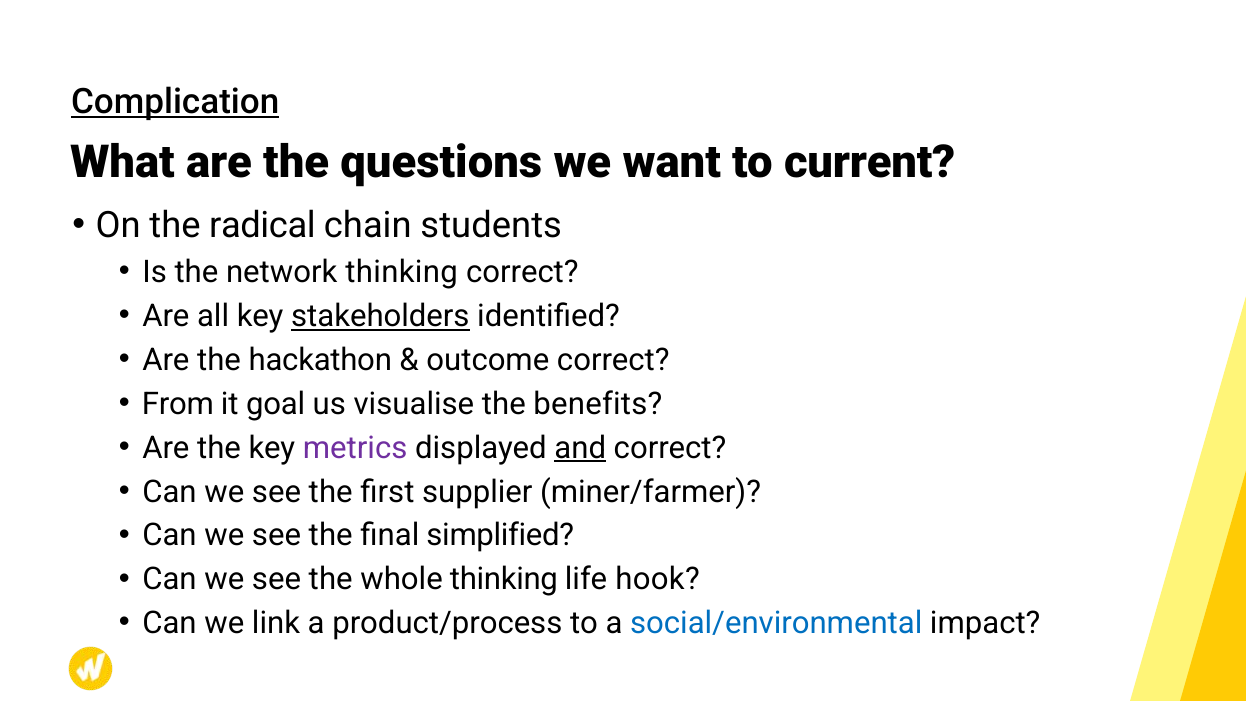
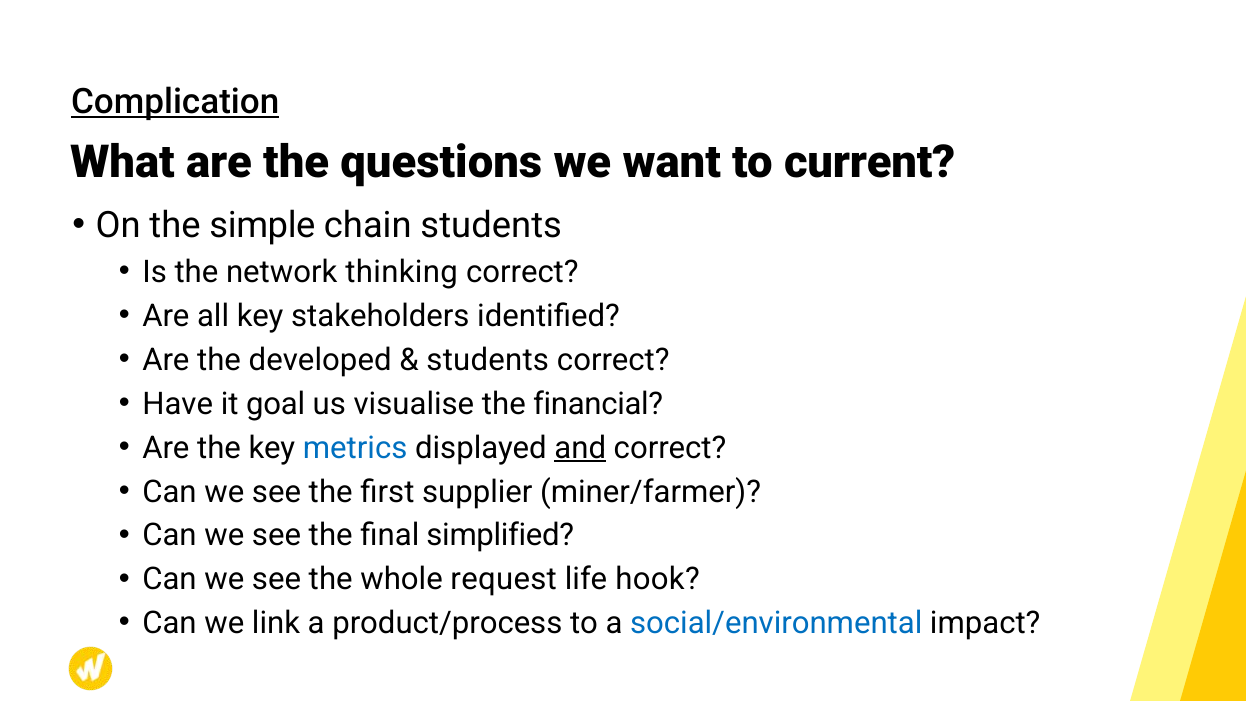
radical: radical -> simple
stakeholders underline: present -> none
hackathon: hackathon -> developed
outcome at (488, 360): outcome -> students
From: From -> Have
benefits: benefits -> financial
metrics colour: purple -> blue
whole thinking: thinking -> request
